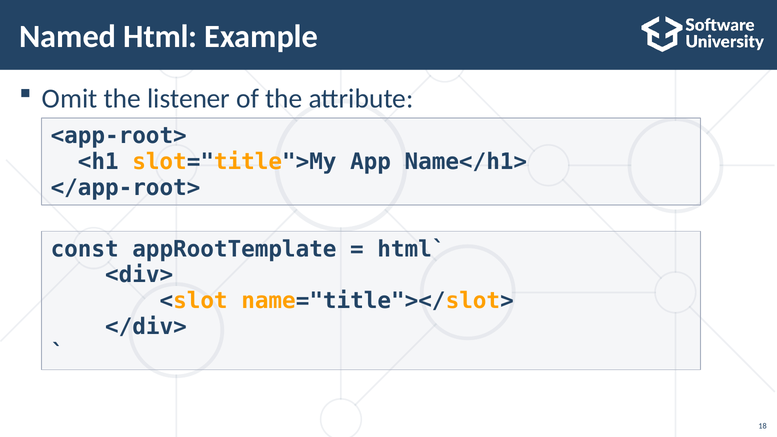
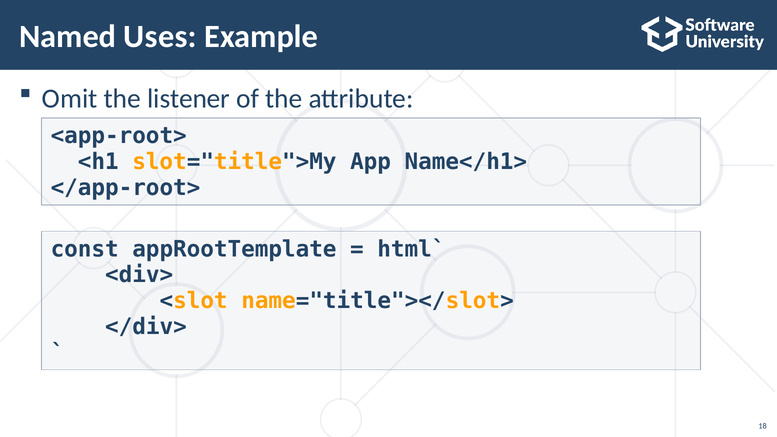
Html: Html -> Uses
